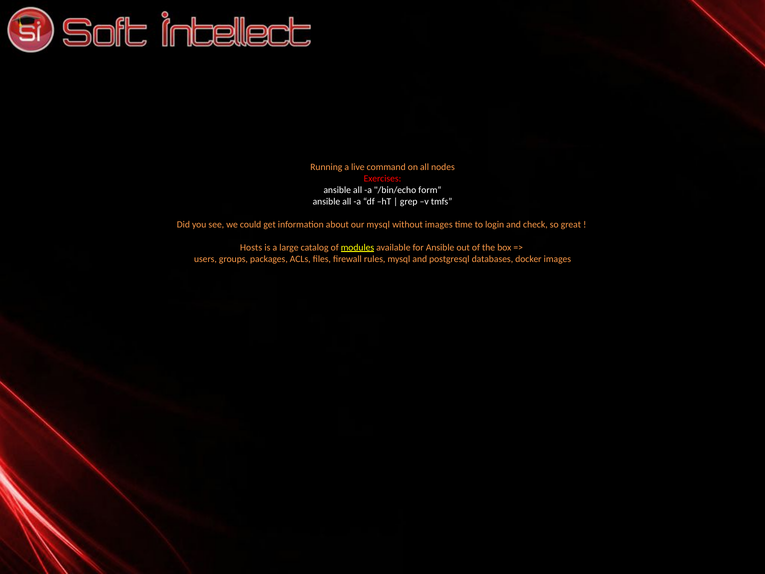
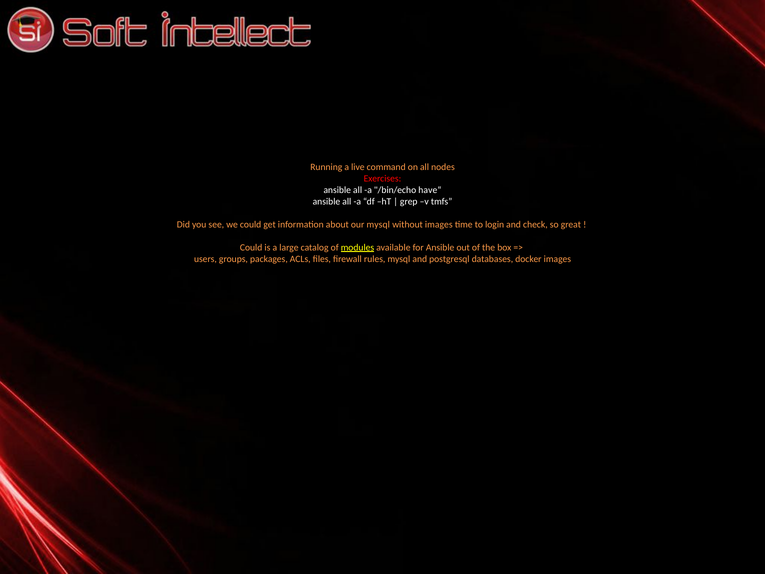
form“: form“ -> have“
Hosts at (251, 247): Hosts -> Could
